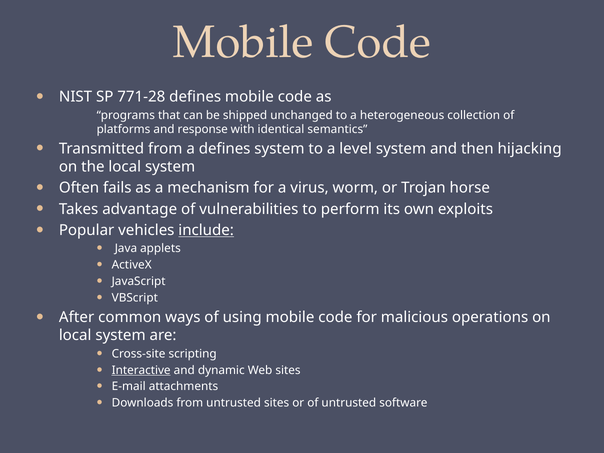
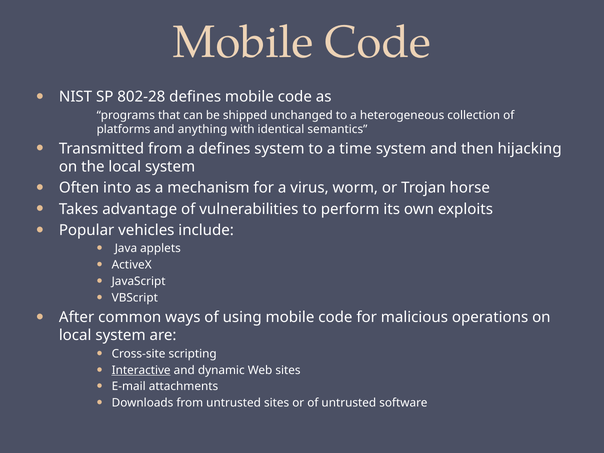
771-28: 771-28 -> 802-28
response: response -> anything
level: level -> time
fails: fails -> into
include underline: present -> none
